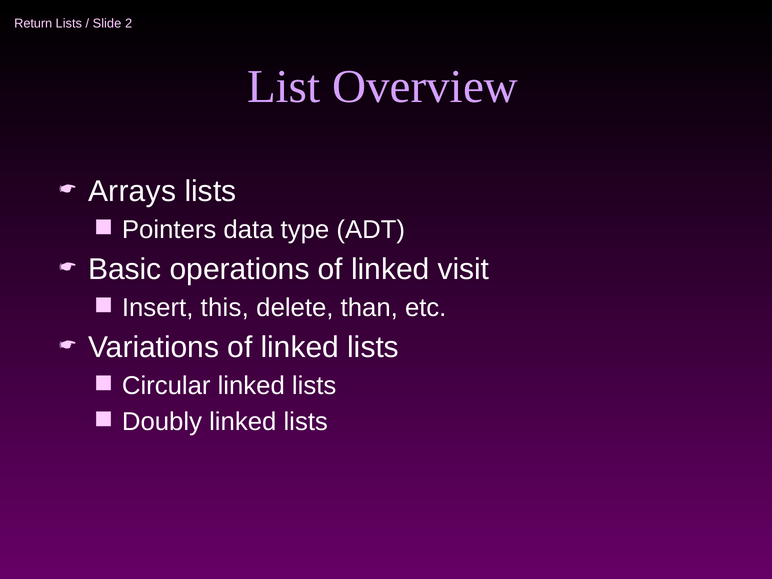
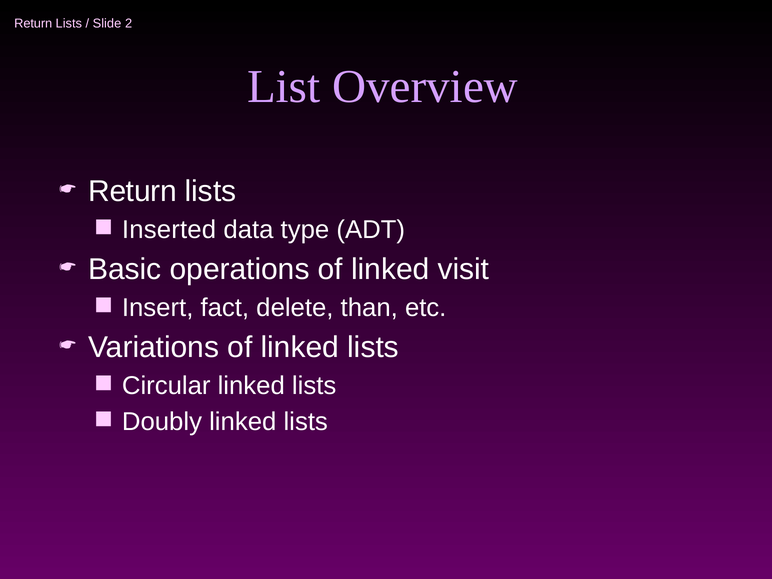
Arrays at (132, 191): Arrays -> Return
Pointers: Pointers -> Inserted
this: this -> fact
